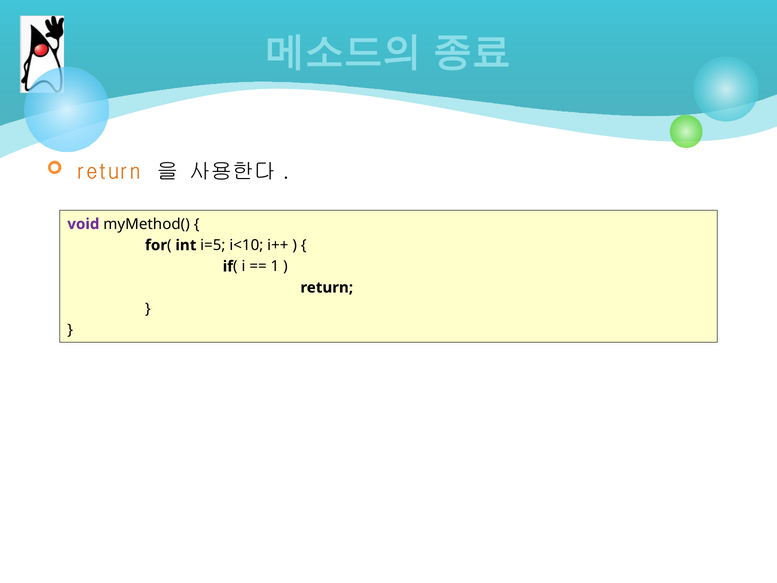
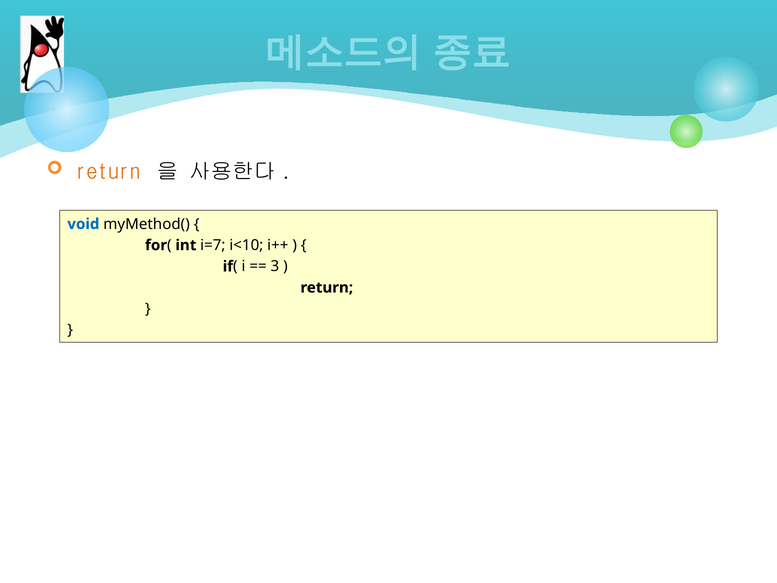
void colour: purple -> blue
i=5: i=5 -> i=7
1: 1 -> 3
